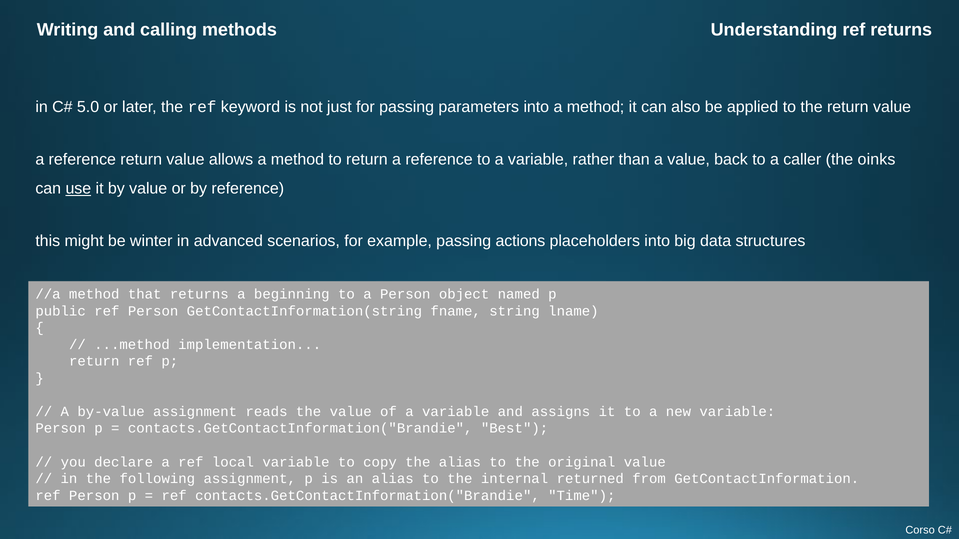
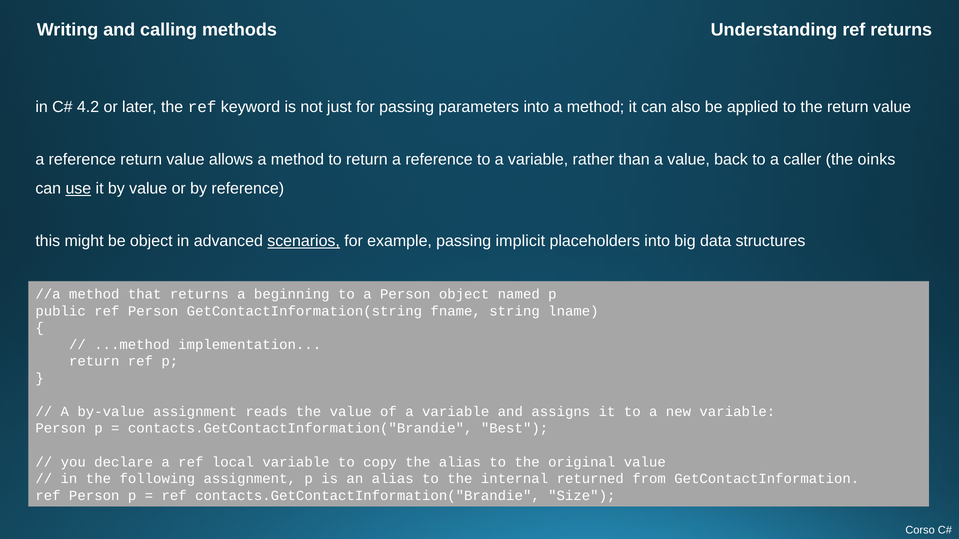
5.0: 5.0 -> 4.2
be winter: winter -> object
scenarios underline: none -> present
actions: actions -> implicit
Time: Time -> Size
